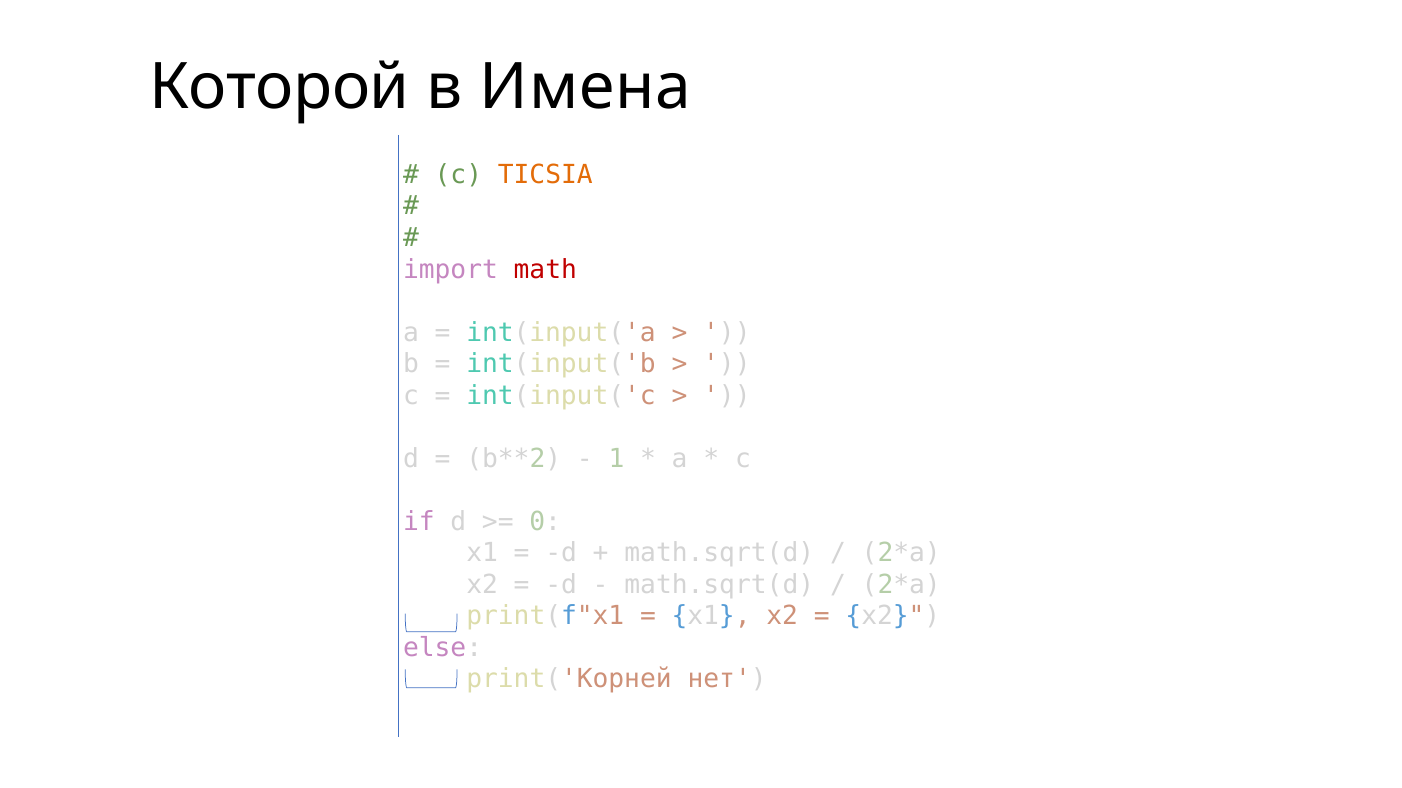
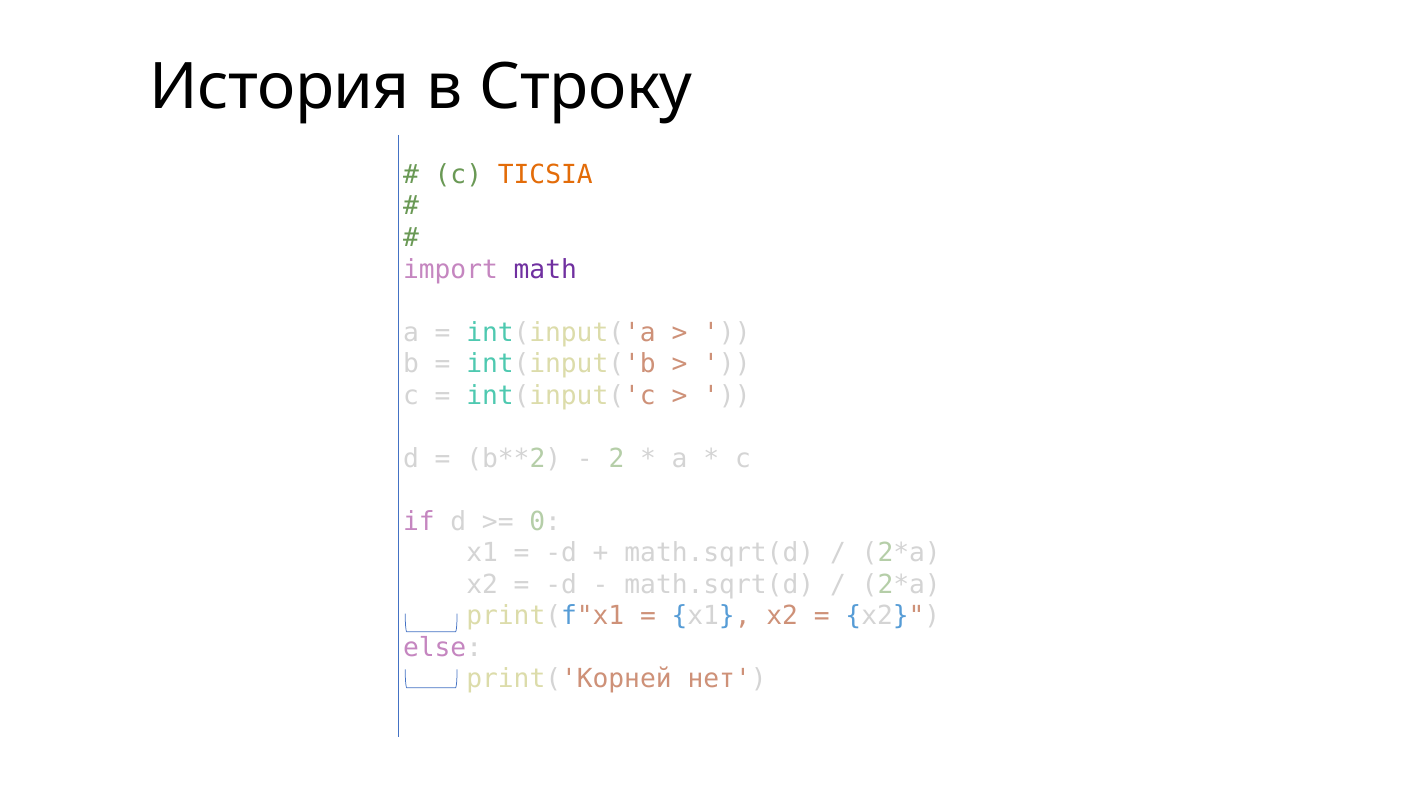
Которой: Которой -> История
Имена: Имена -> Строку
math colour: red -> purple
1: 1 -> 2
